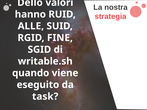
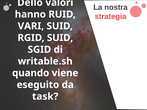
ALLE: ALLE -> VARI
RGID FINE: FINE -> SUID
